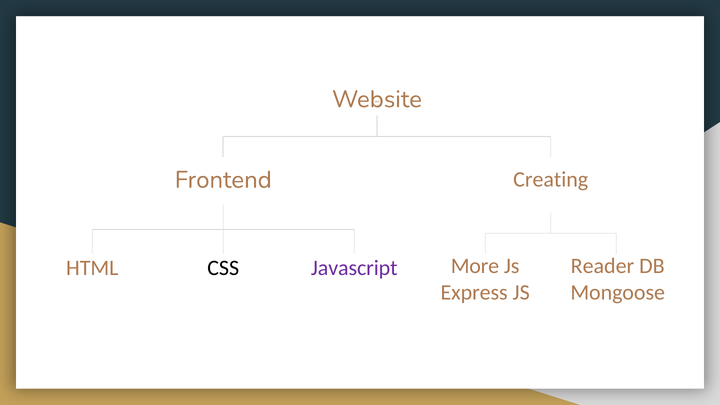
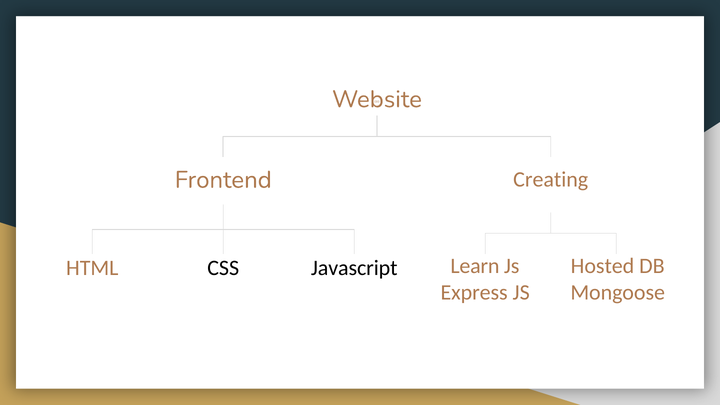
More: More -> Learn
Reader at (602, 266): Reader -> Hosted
Javascript colour: purple -> black
